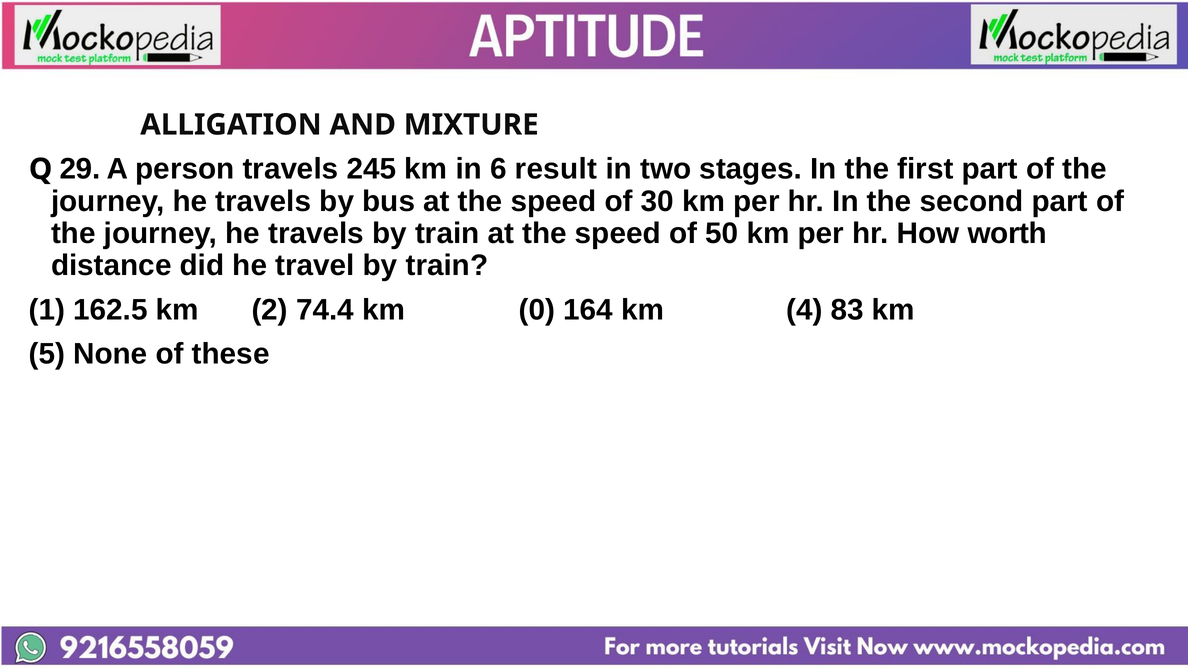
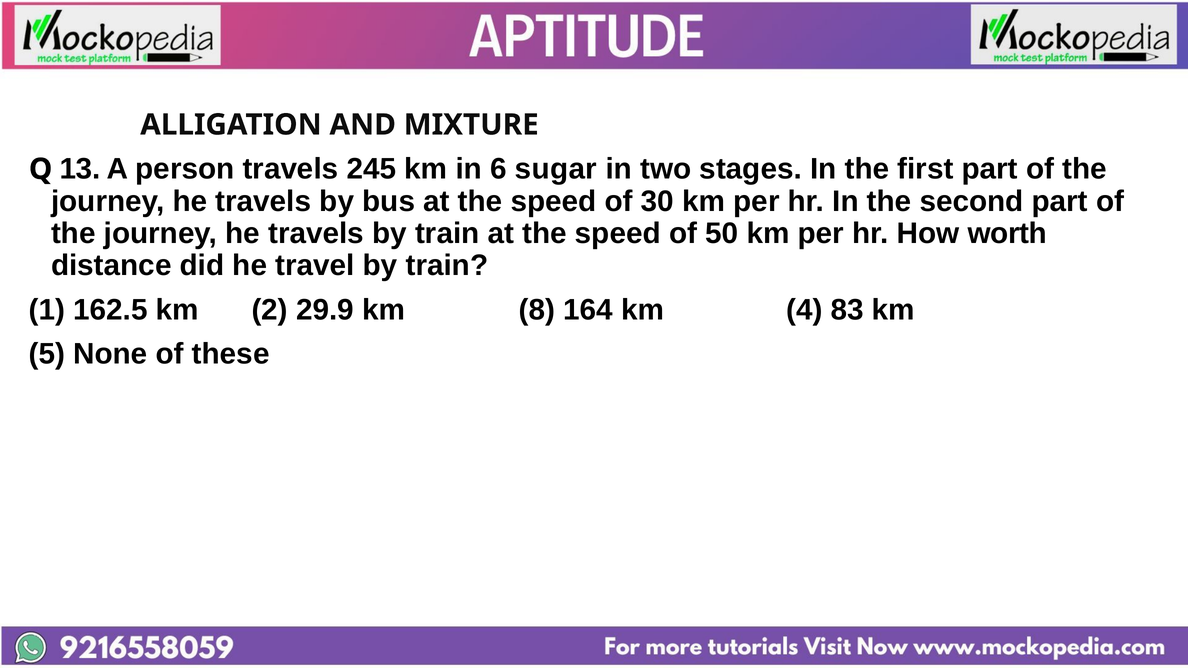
29: 29 -> 13
result: result -> sugar
74.4: 74.4 -> 29.9
0: 0 -> 8
